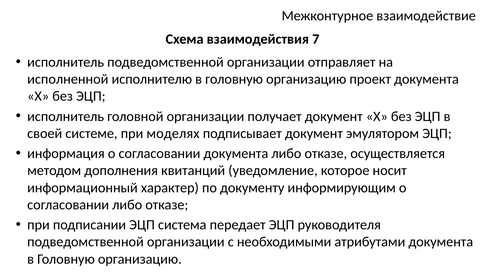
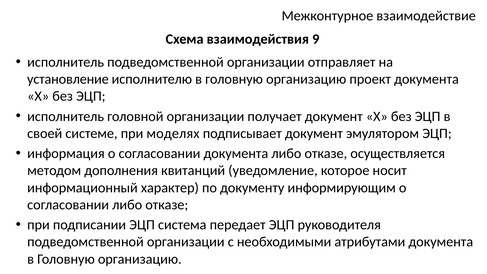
7: 7 -> 9
исполненной: исполненной -> установление
